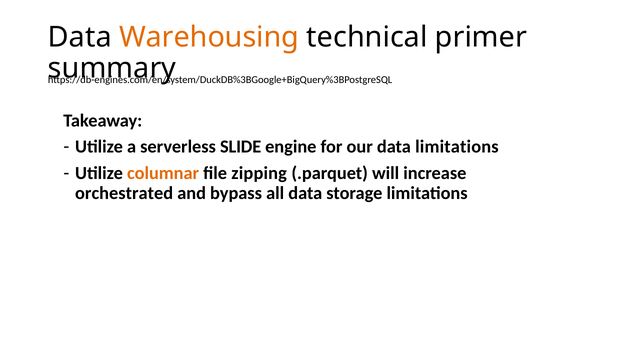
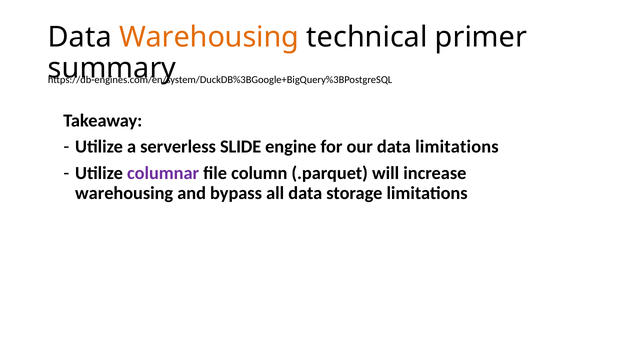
columnar colour: orange -> purple
zipping: zipping -> column
orchestrated at (124, 193): orchestrated -> warehousing
